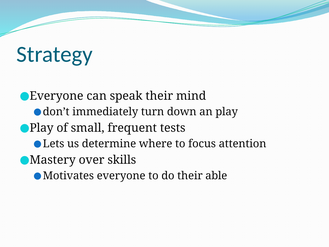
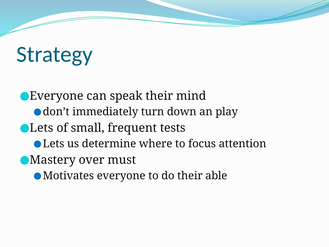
Play at (42, 128): Play -> Lets
skills: skills -> must
